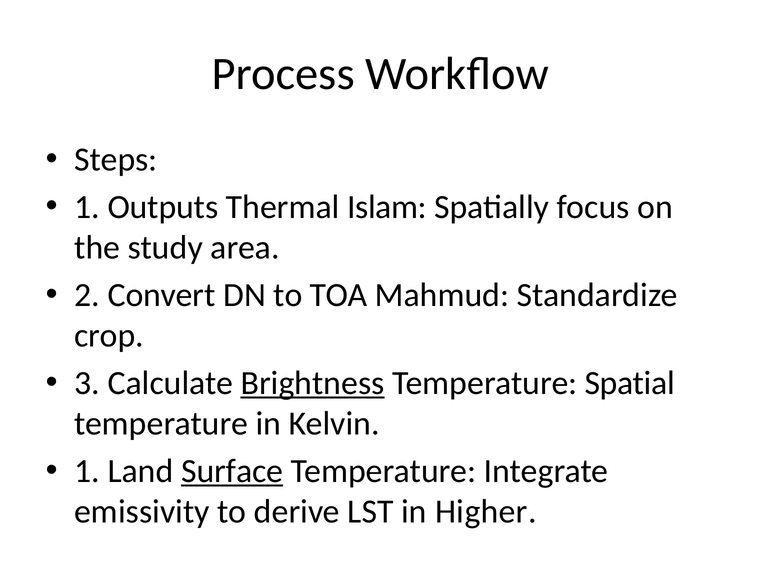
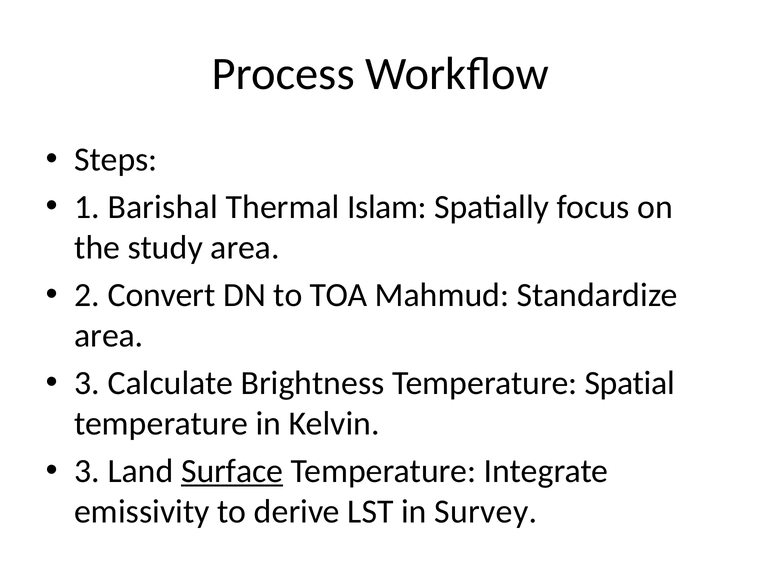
Outputs: Outputs -> Barishal
crop at (109, 336): crop -> area
Brightness underline: present -> none
1 at (87, 471): 1 -> 3
Higher: Higher -> Survey
